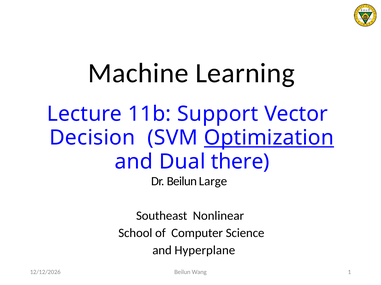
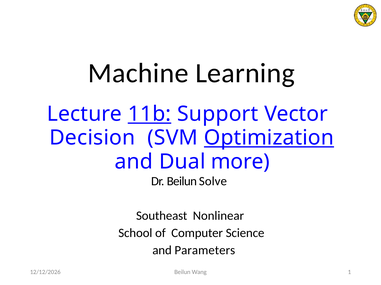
11b underline: none -> present
there: there -> more
Large: Large -> Solve
Hyperplane: Hyperplane -> Parameters
